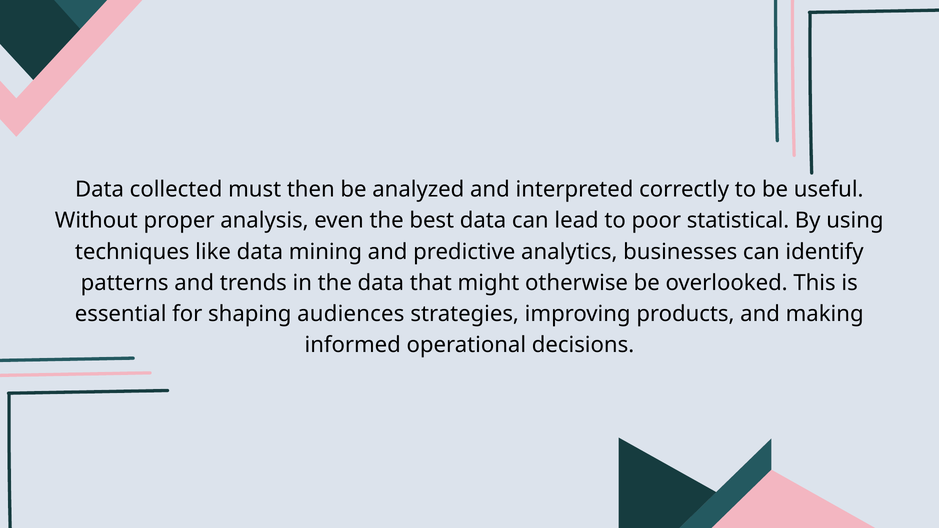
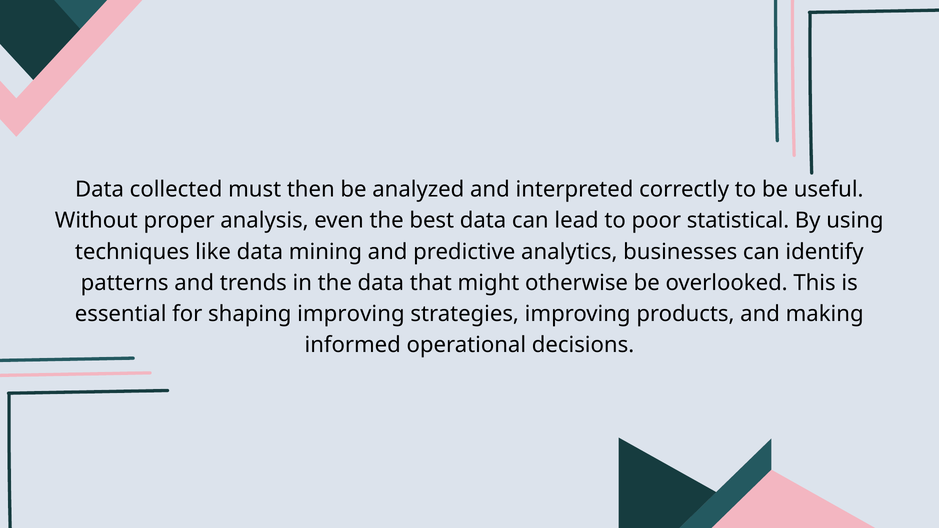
shaping audiences: audiences -> improving
